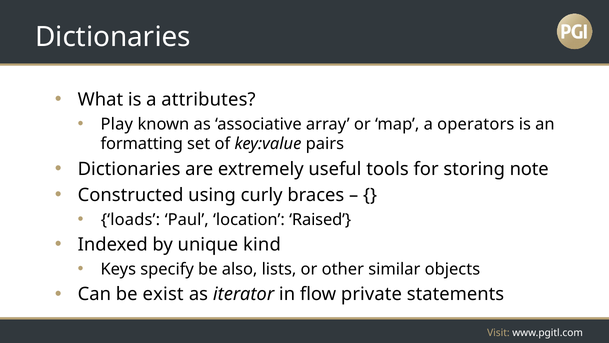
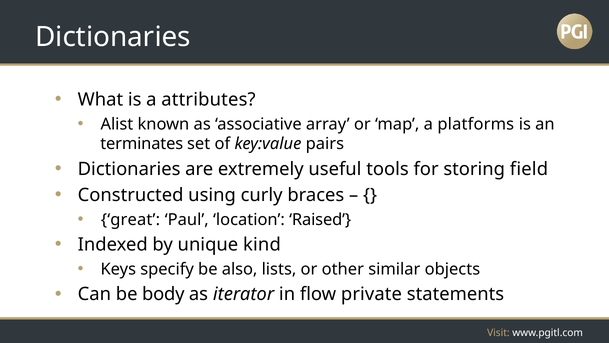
Play: Play -> Alist
operators: operators -> platforms
formatting: formatting -> terminates
note: note -> field
loads: loads -> great
exist: exist -> body
